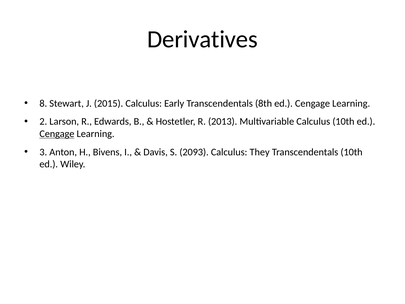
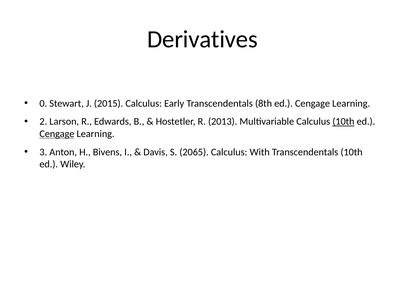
8: 8 -> 0
10th at (343, 122) underline: none -> present
2093: 2093 -> 2065
They: They -> With
